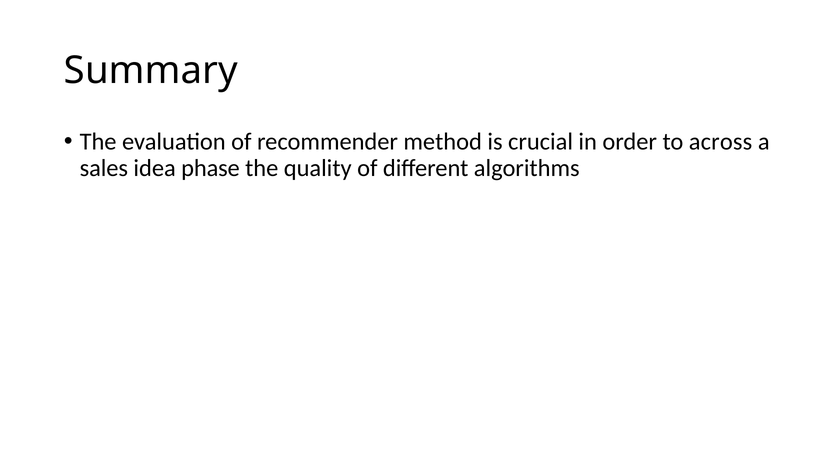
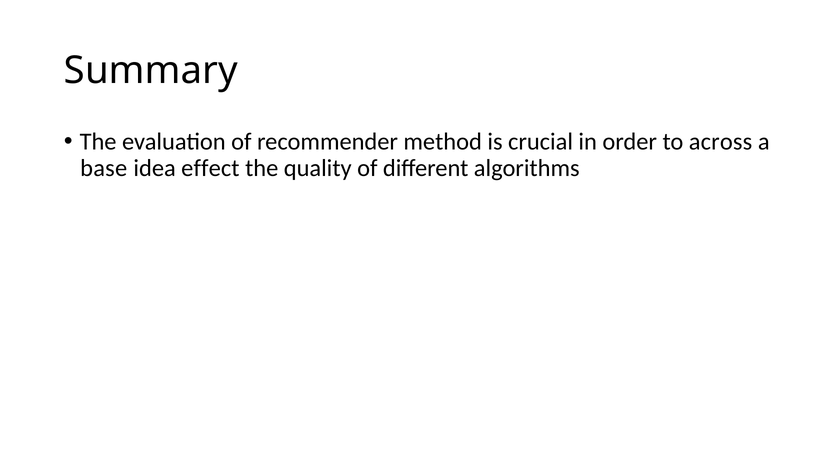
sales: sales -> base
phase: phase -> effect
